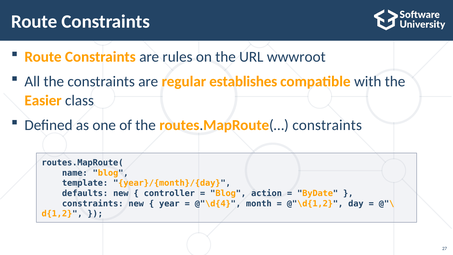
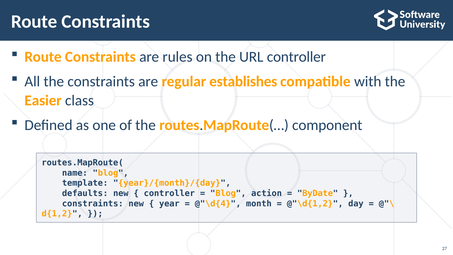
URL wwwroot: wwwroot -> controller
routes.MapRoute(… constraints: constraints -> component
